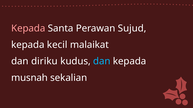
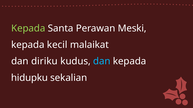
Kepada at (28, 29) colour: pink -> light green
Sujud: Sujud -> Meski
musnah: musnah -> hidupku
